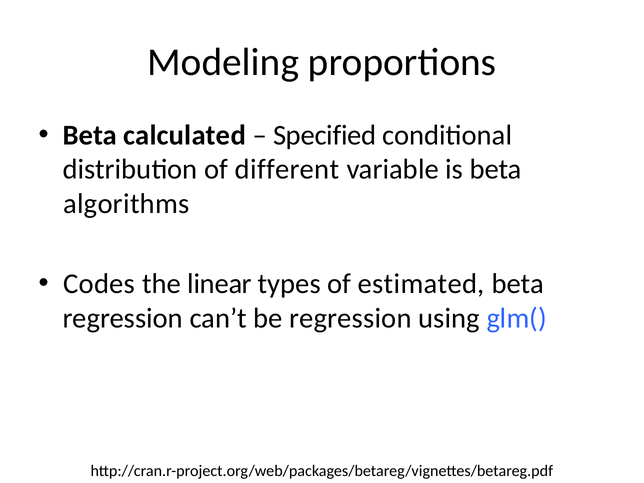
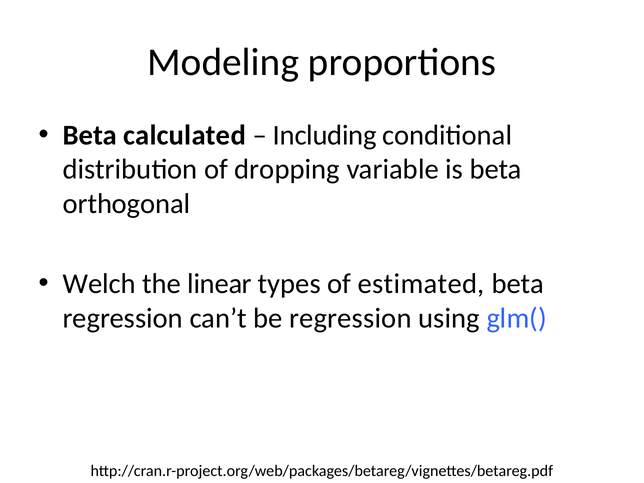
Specified: Specified -> Including
different: different -> dropping
algorithms: algorithms -> orthogonal
Codes: Codes -> Welch
